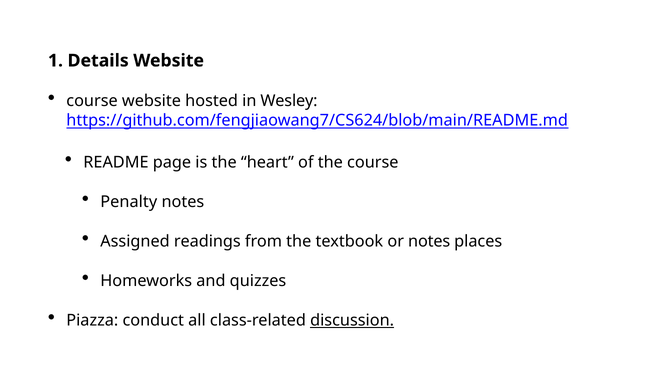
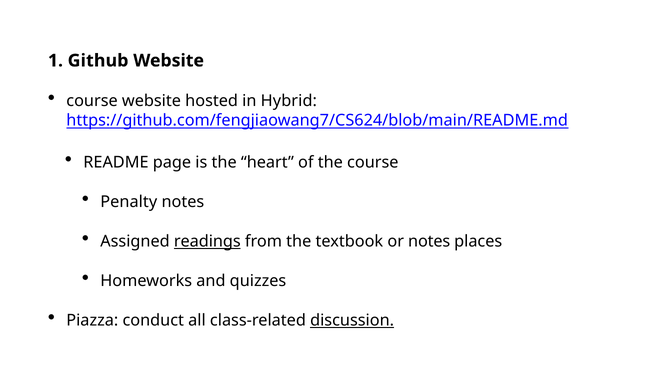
Details: Details -> Github
Wesley: Wesley -> Hybrid
readings underline: none -> present
